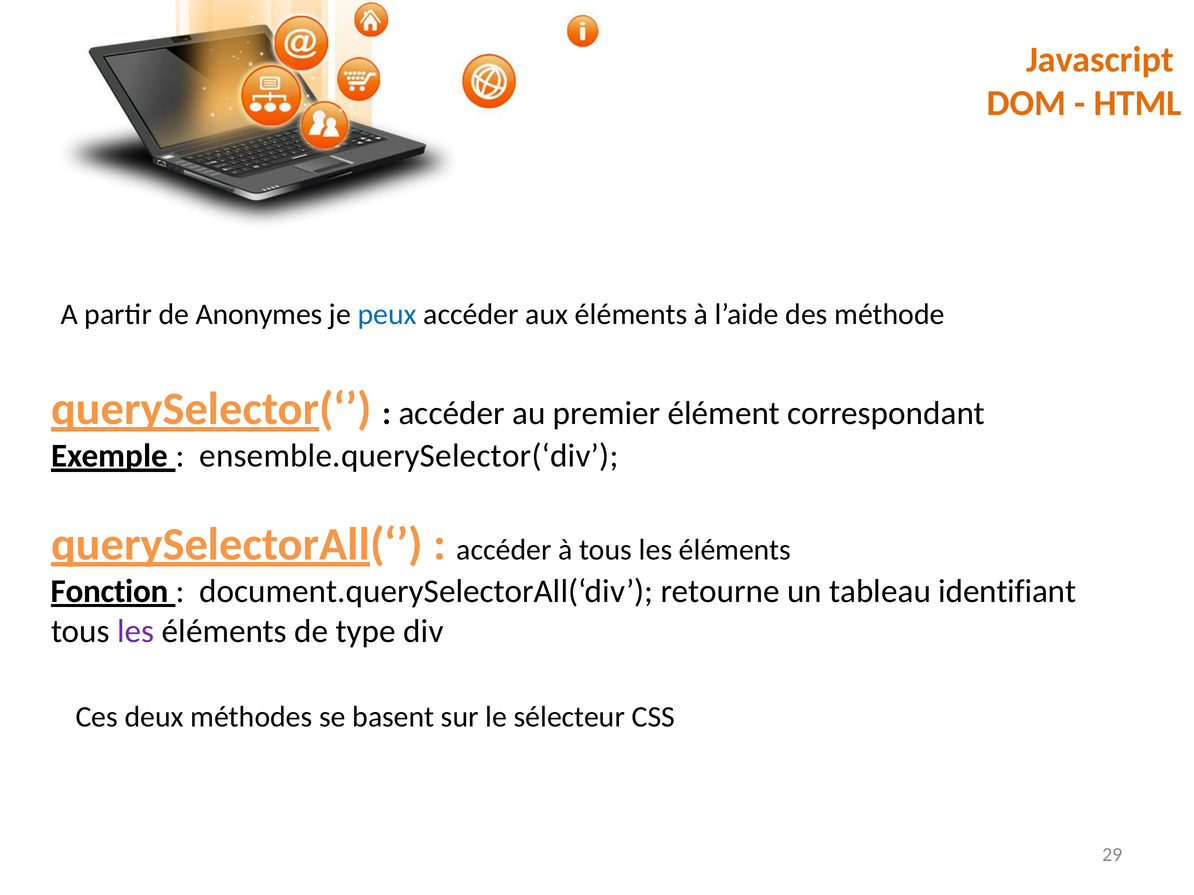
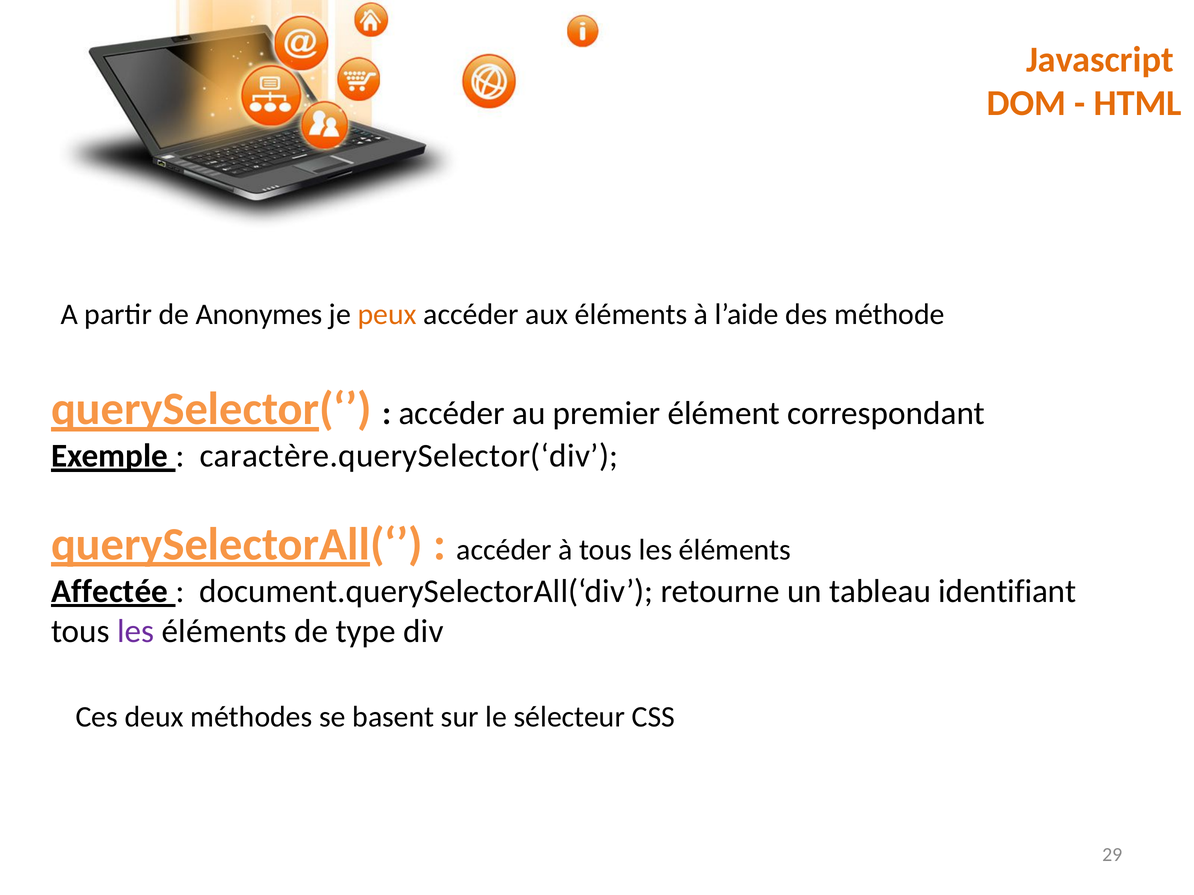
peux colour: blue -> orange
ensemble.querySelector(‘div: ensemble.querySelector(‘div -> caractère.querySelector(‘div
Fonction: Fonction -> Affectée
